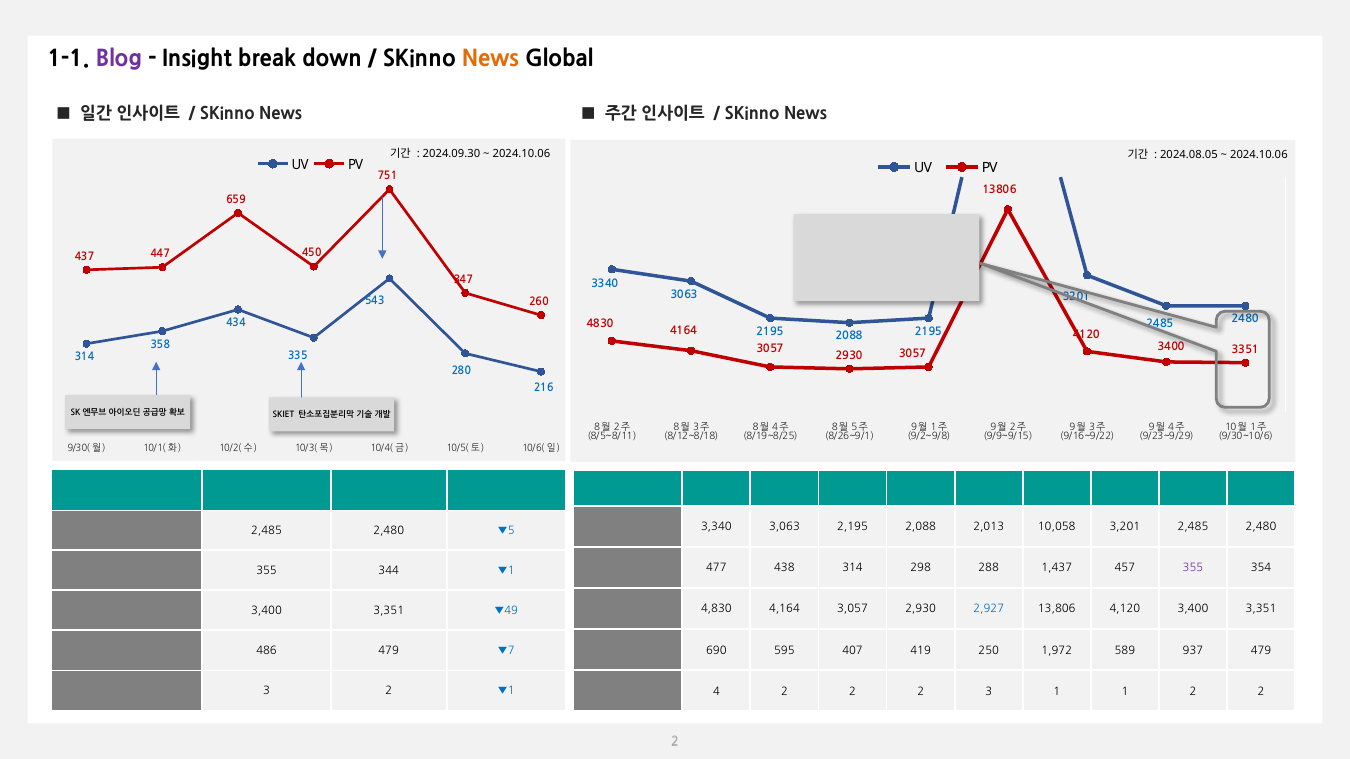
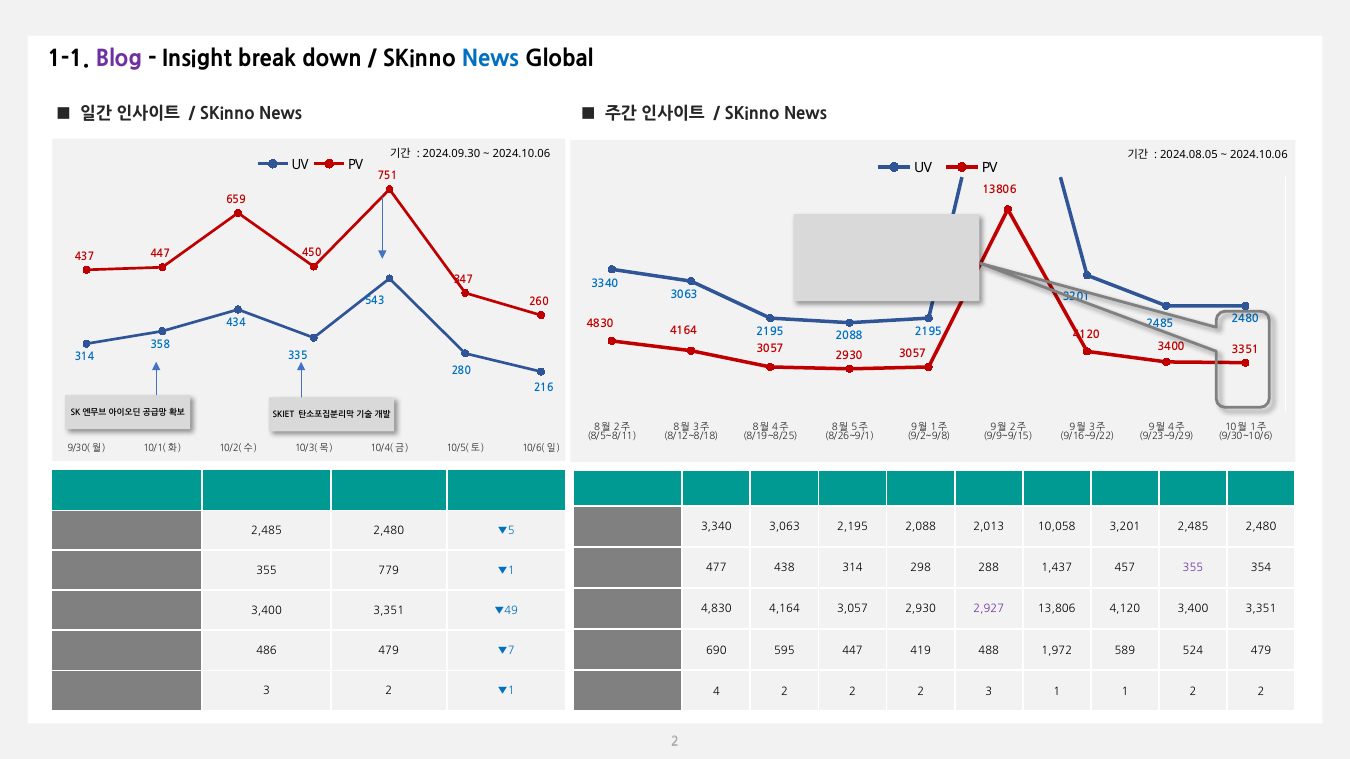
News at (490, 59) colour: orange -> blue
344: 344 -> 779
2,927 colour: blue -> purple
595 407: 407 -> 447
250: 250 -> 488
937: 937 -> 524
